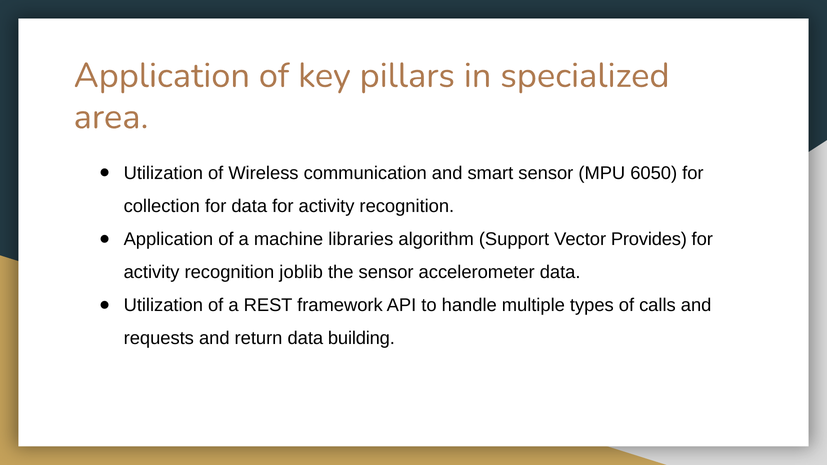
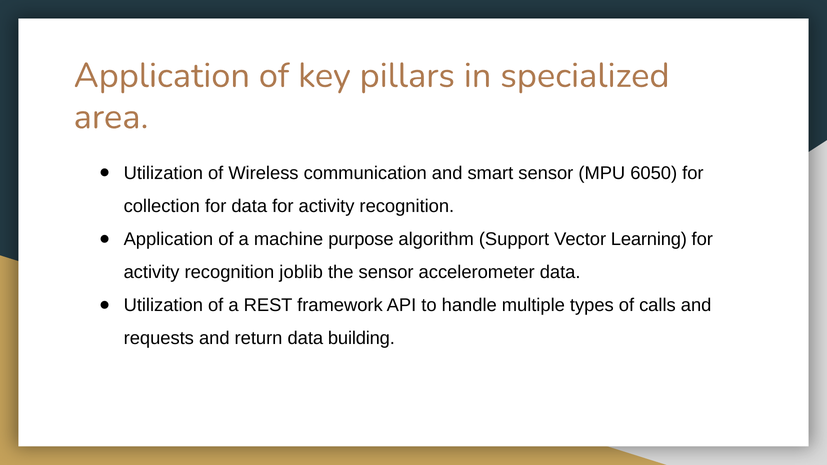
libraries: libraries -> purpose
Provides: Provides -> Learning
